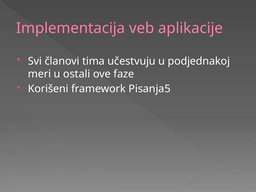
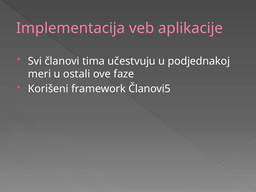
Pisanja5: Pisanja5 -> Članovi5
